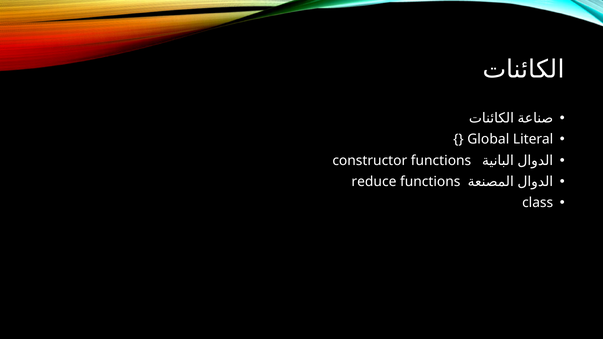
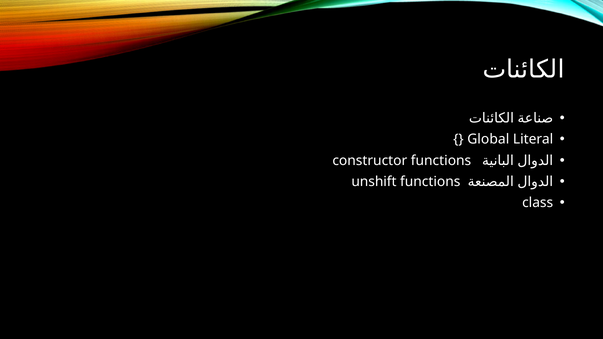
reduce: reduce -> unshift
